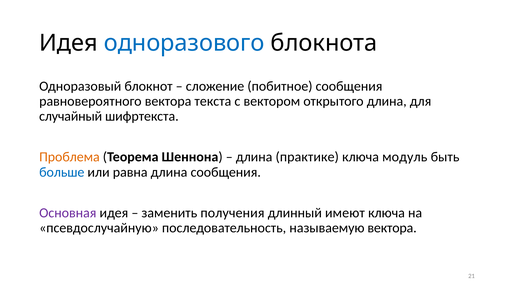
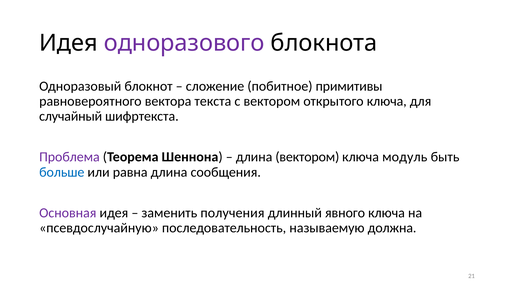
одноразового colour: blue -> purple
побитное сообщения: сообщения -> примитивы
открытого длина: длина -> ключа
Проблема colour: orange -> purple
длина практике: практике -> вектором
имеют: имеют -> явного
называемую вектора: вектора -> должна
